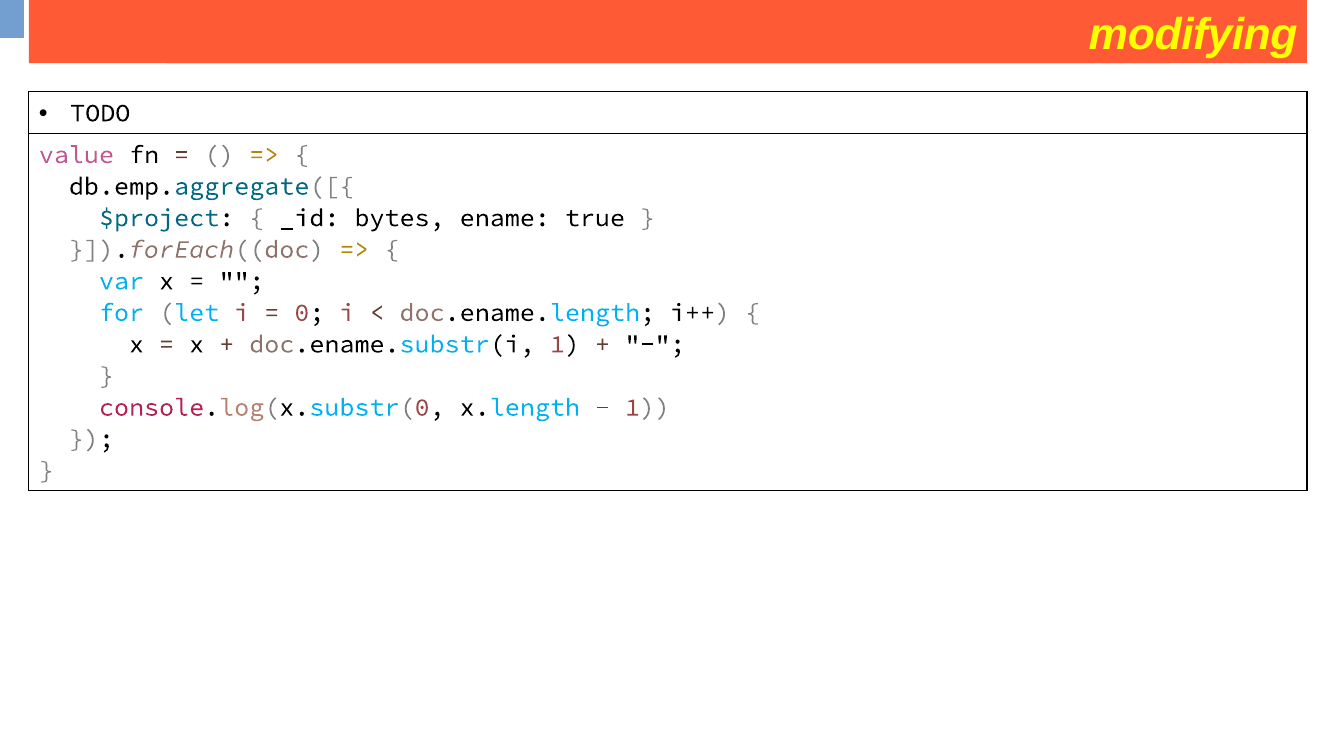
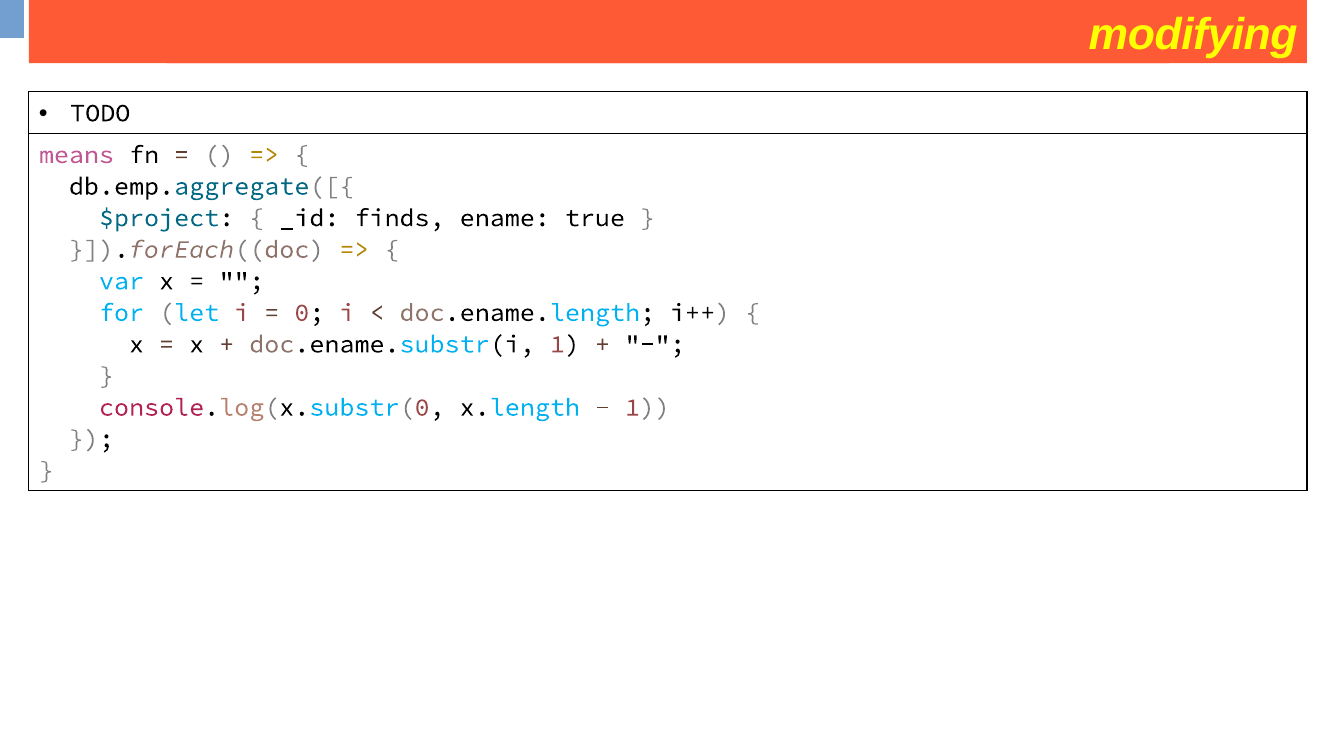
value: value -> means
bytes: bytes -> finds
